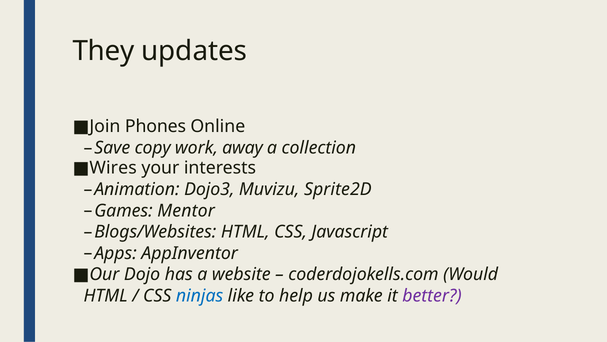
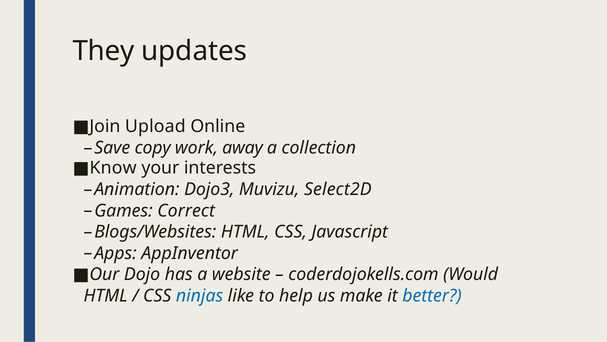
Phones: Phones -> Upload
Wires: Wires -> Know
Sprite2D: Sprite2D -> Select2D
Mentor: Mentor -> Correct
better colour: purple -> blue
